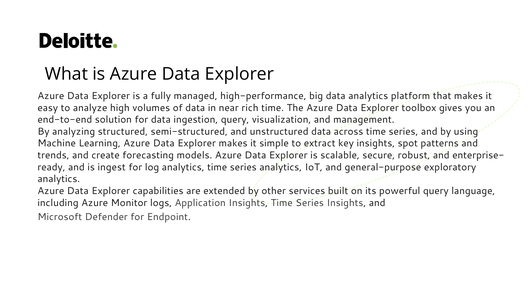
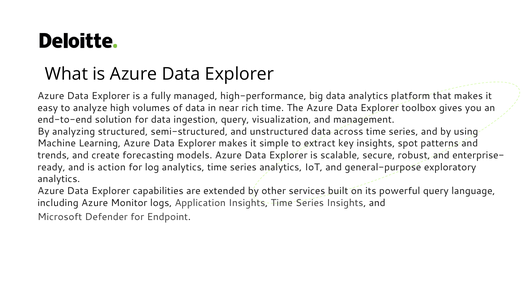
ingest: ingest -> action
